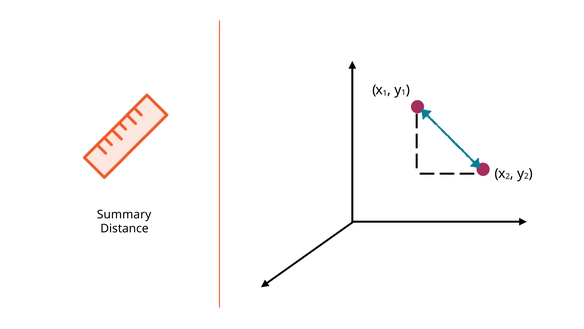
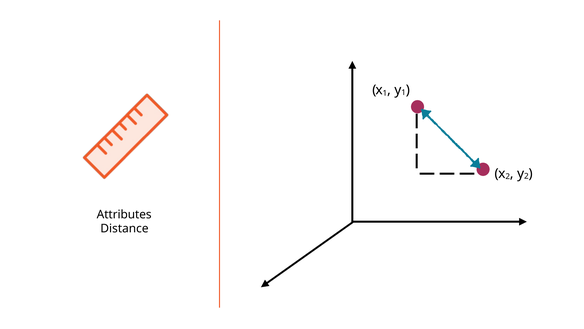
Summary: Summary -> Attributes
